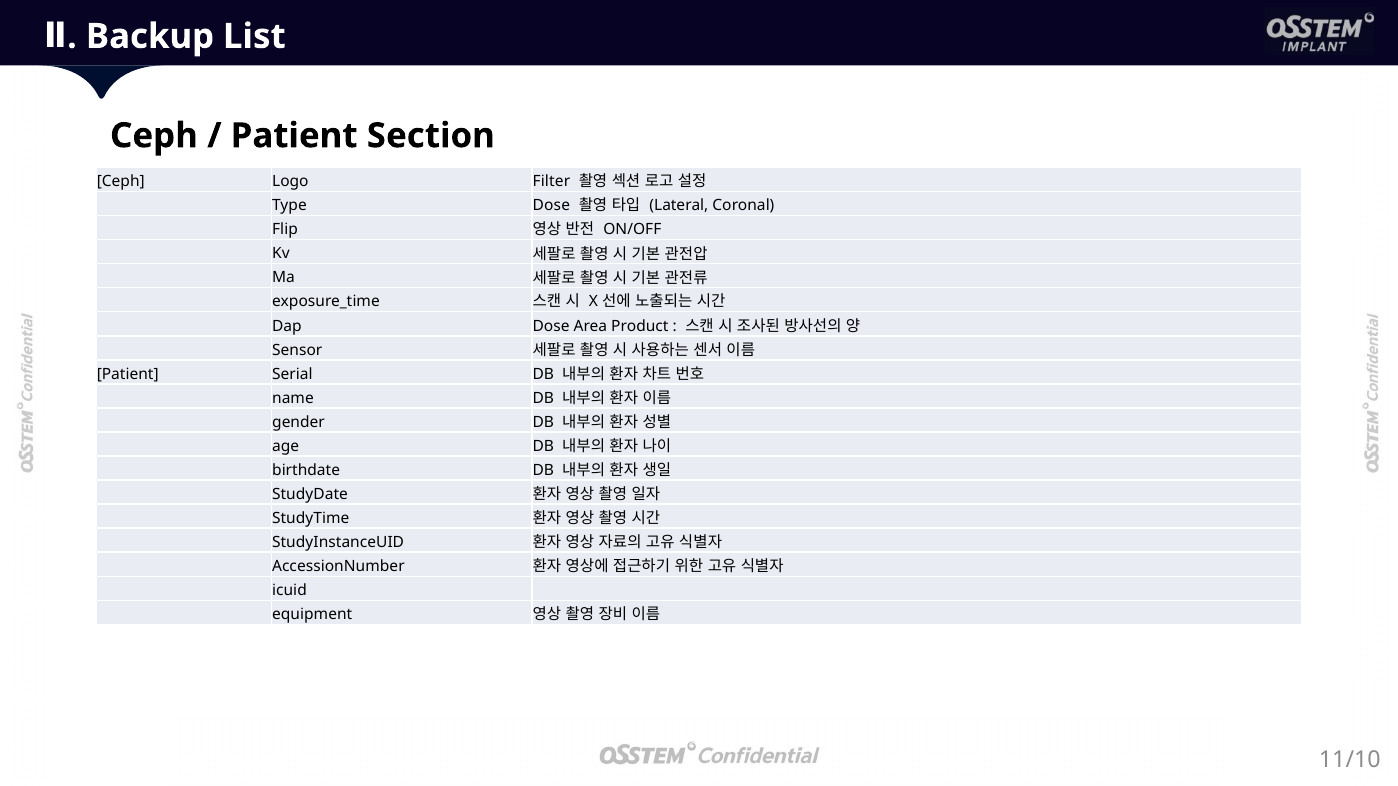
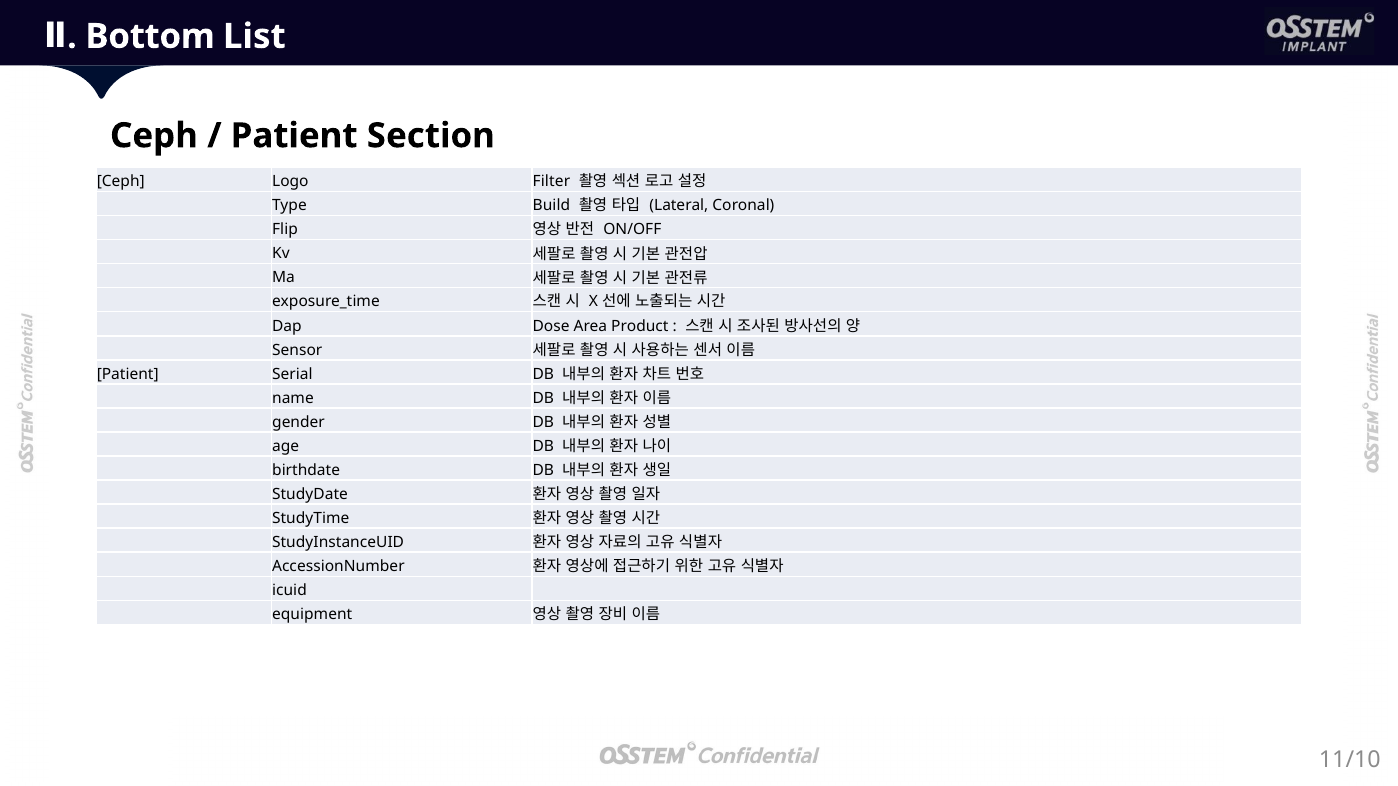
Backup: Backup -> Bottom
Type Dose: Dose -> Build
